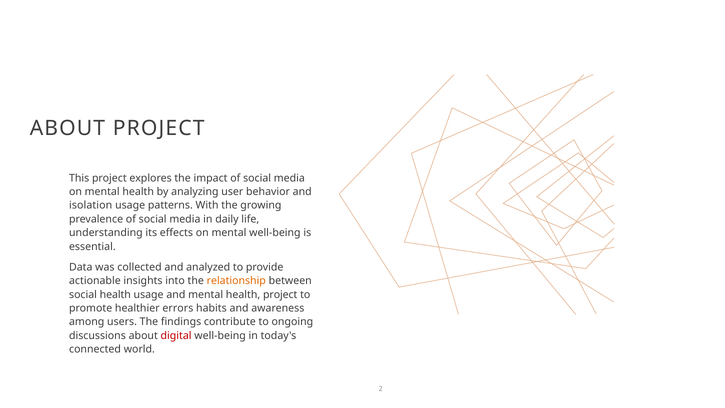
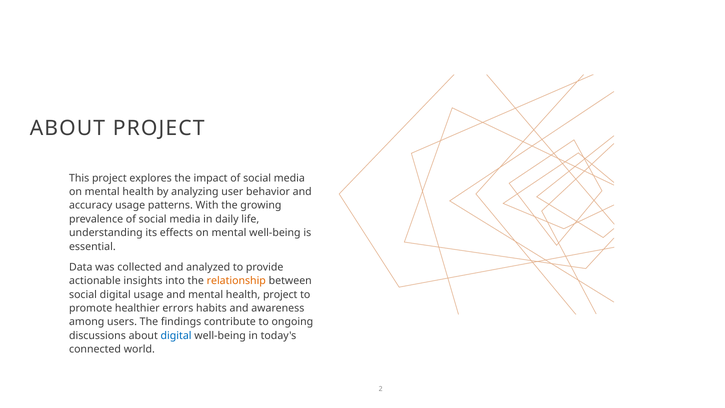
isolation: isolation -> accuracy
social health: health -> digital
digital at (176, 335) colour: red -> blue
